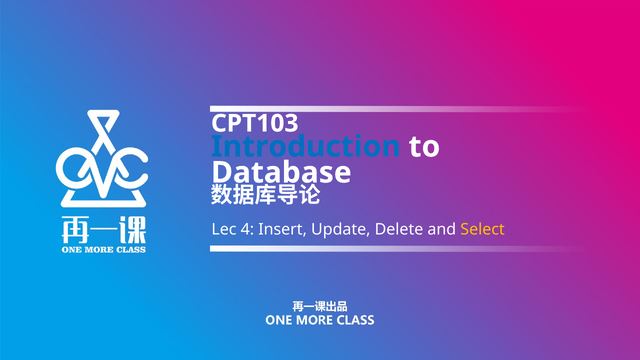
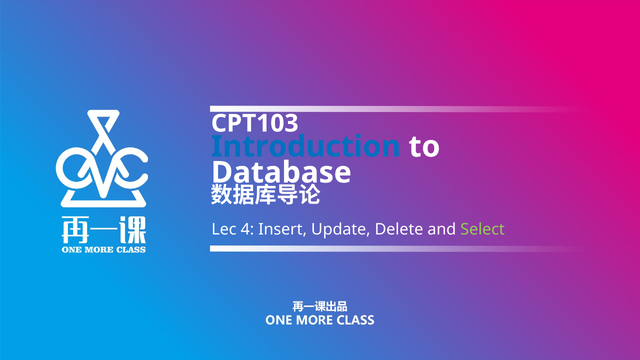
Select colour: yellow -> light green
